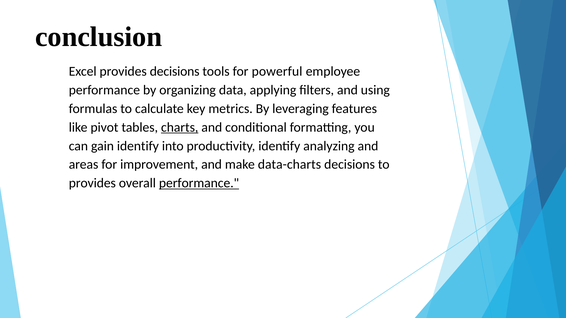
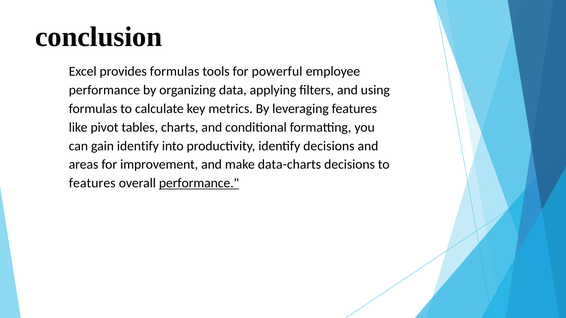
provides decisions: decisions -> formulas
charts underline: present -> none
identify analyzing: analyzing -> decisions
provides at (92, 183): provides -> features
